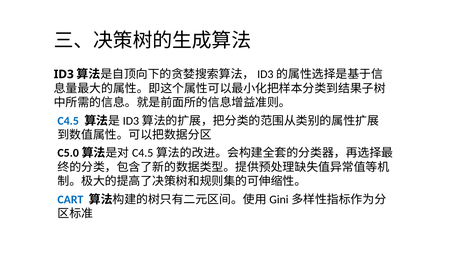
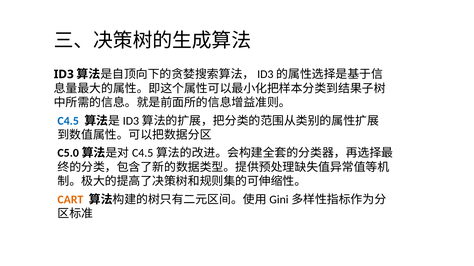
CART colour: blue -> orange
